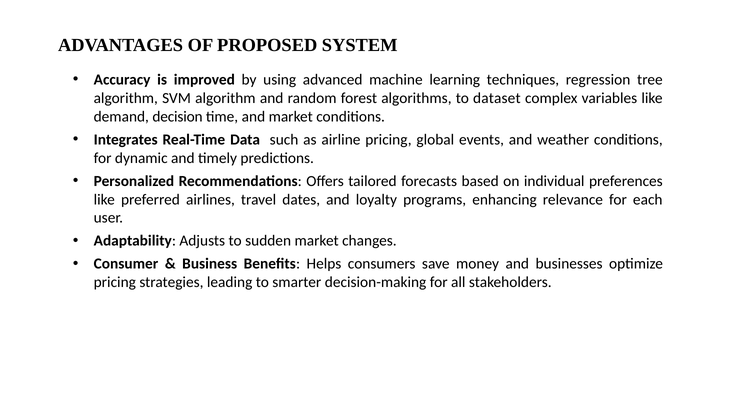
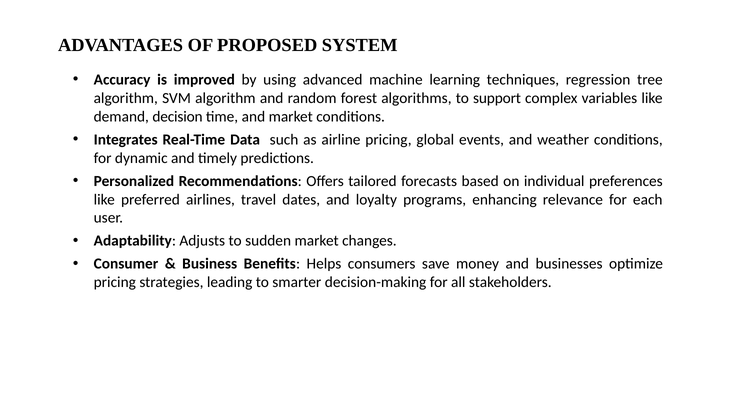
dataset: dataset -> support
